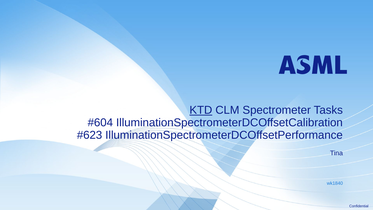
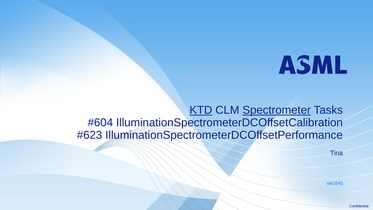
Spectrometer underline: none -> present
